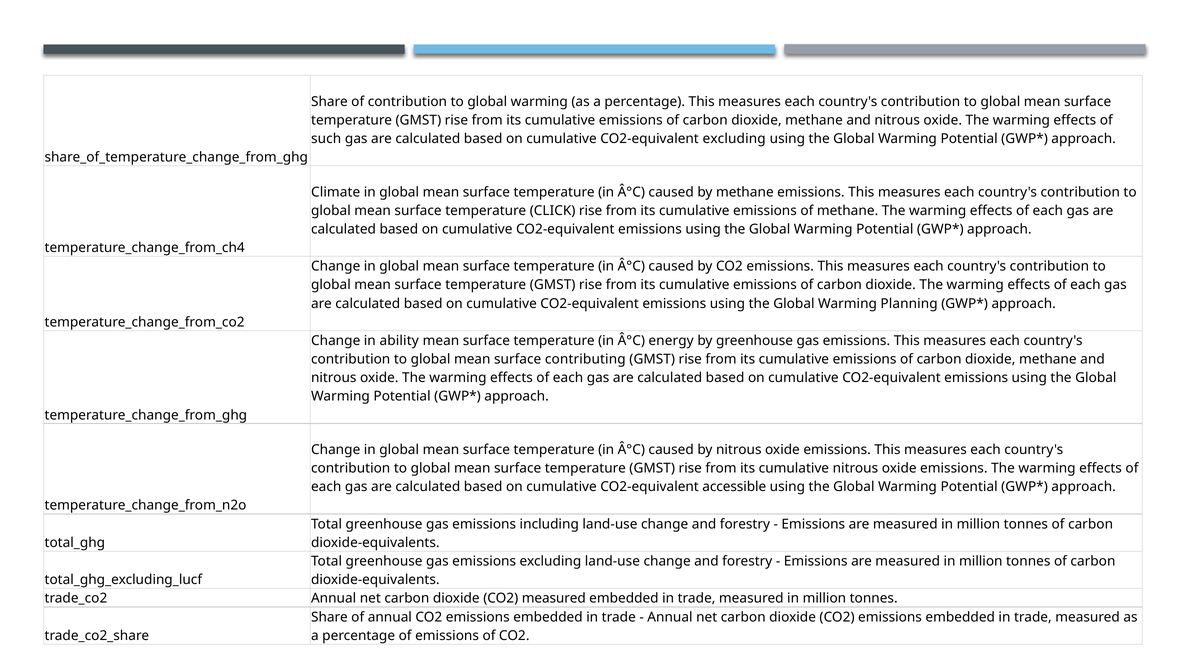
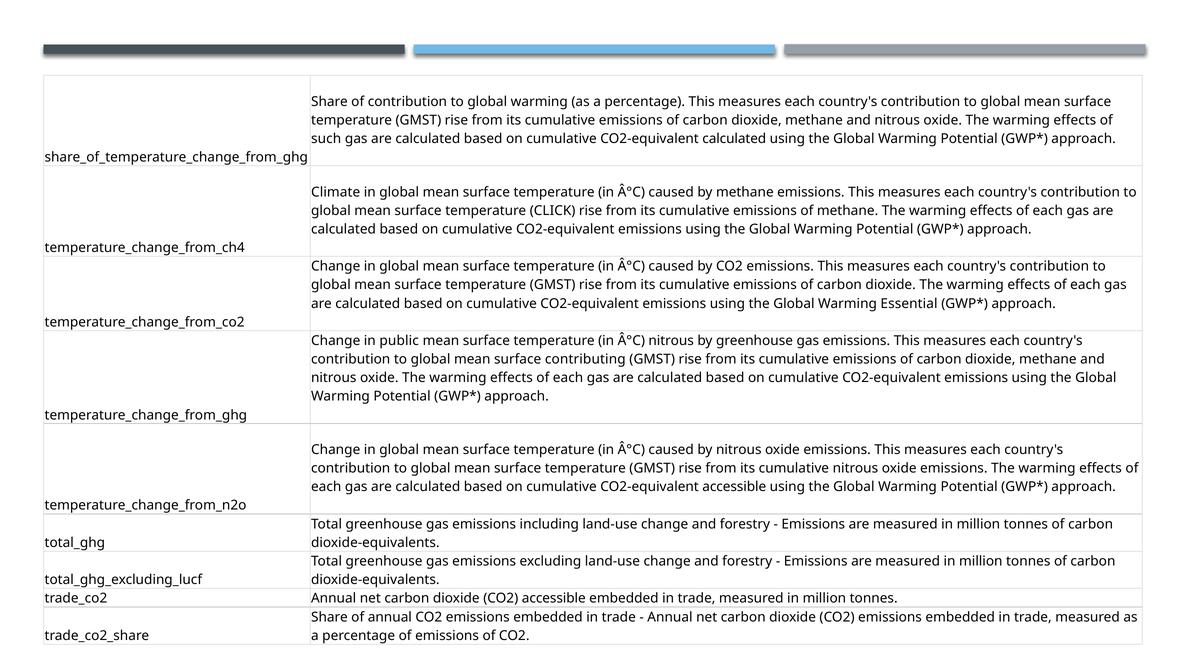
CO2-equivalent excluding: excluding -> calculated
Planning: Planning -> Essential
ability: ability -> public
Â°C energy: energy -> nitrous
CO2 measured: measured -> accessible
